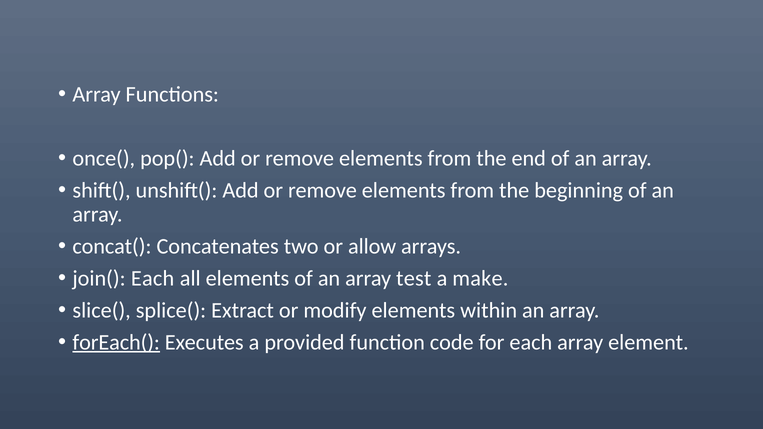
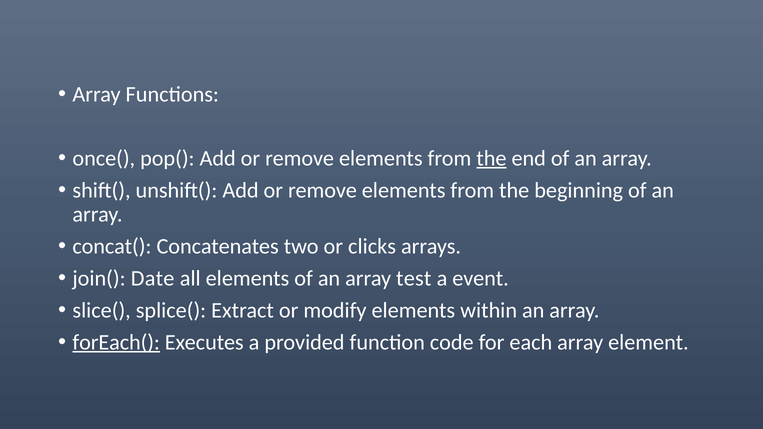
the at (491, 158) underline: none -> present
allow: allow -> clicks
join( Each: Each -> Date
make: make -> event
